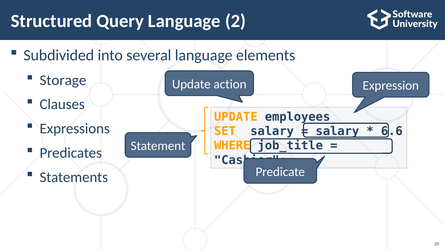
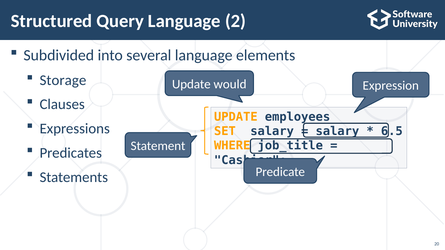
action: action -> would
6.6: 6.6 -> 6.5
